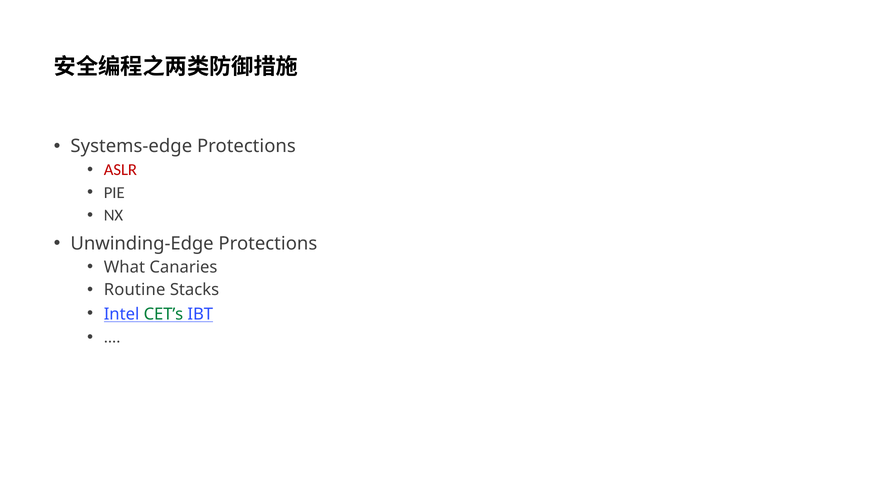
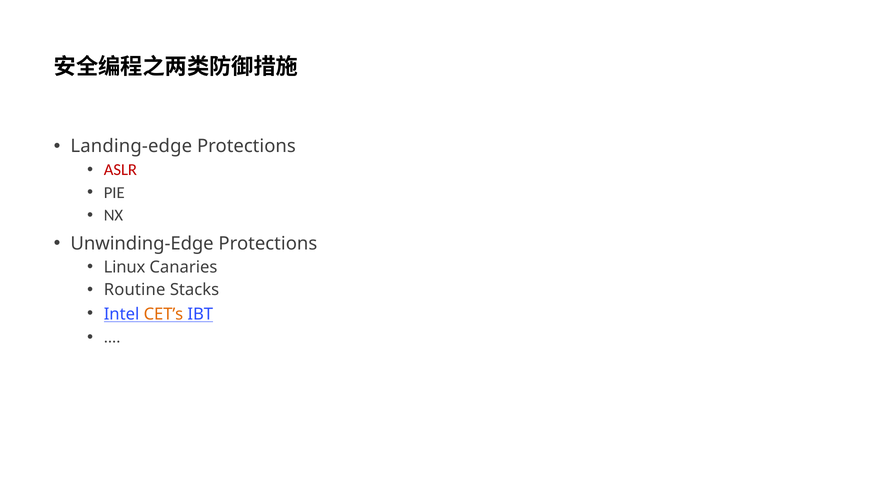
Systems-edge: Systems-edge -> Landing-edge
What: What -> Linux
CET’s colour: green -> orange
